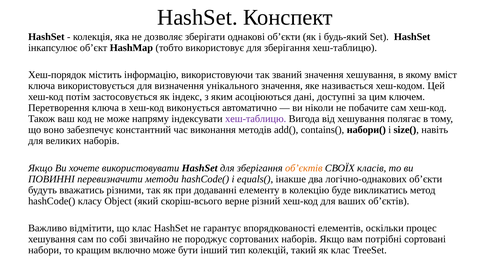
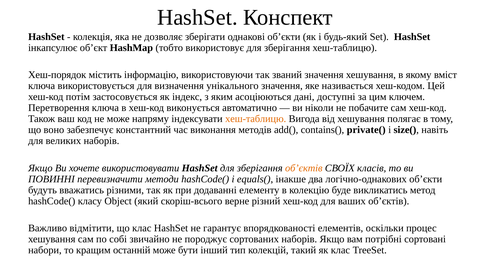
хеш-таблицю at (256, 119) colour: purple -> orange
набори(: набори( -> private(
включно: включно -> останній
